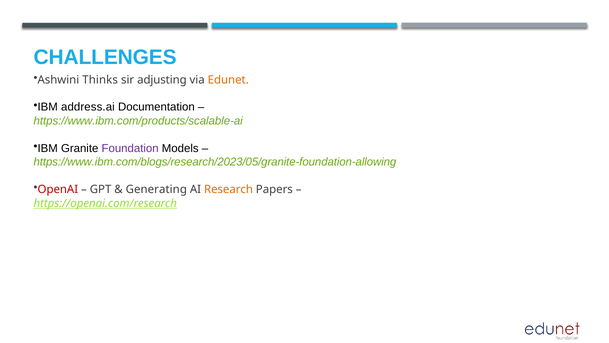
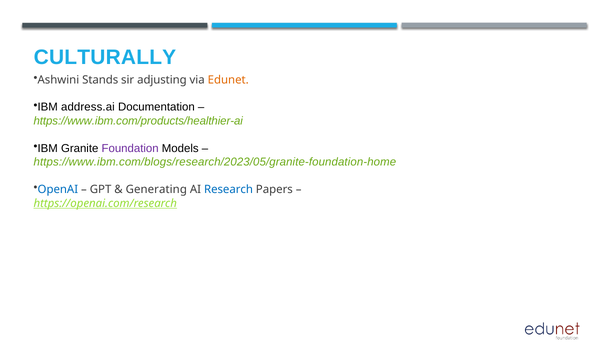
CHALLENGES: CHALLENGES -> CULTURALLY
Thinks: Thinks -> Stands
https://www.ibm.com/products/scalable-ai: https://www.ibm.com/products/scalable-ai -> https://www.ibm.com/products/healthier-ai
https://www.ibm.com/blogs/research/2023/05/granite-foundation-allowing: https://www.ibm.com/blogs/research/2023/05/granite-foundation-allowing -> https://www.ibm.com/blogs/research/2023/05/granite-foundation-home
OpenAI colour: red -> blue
Research colour: orange -> blue
